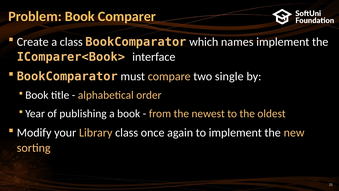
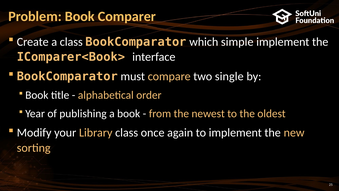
names: names -> simple
